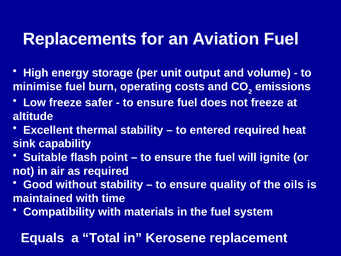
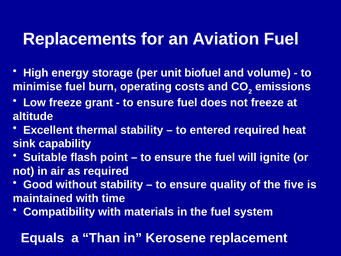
output: output -> biofuel
safer: safer -> grant
oils: oils -> five
Total: Total -> Than
